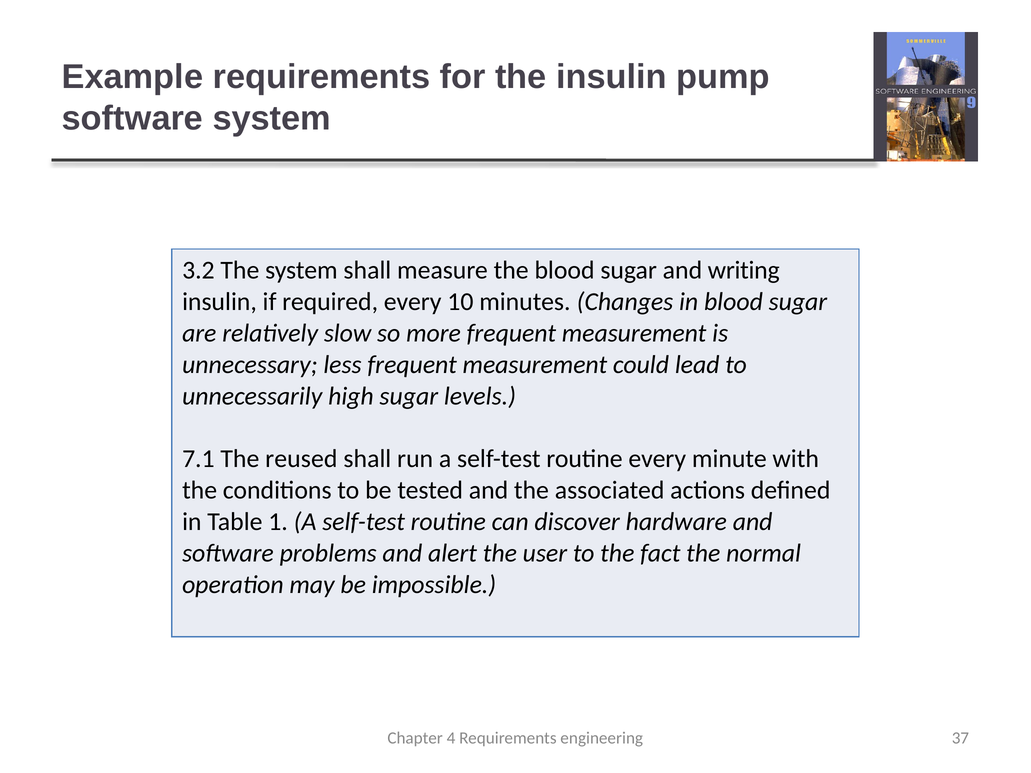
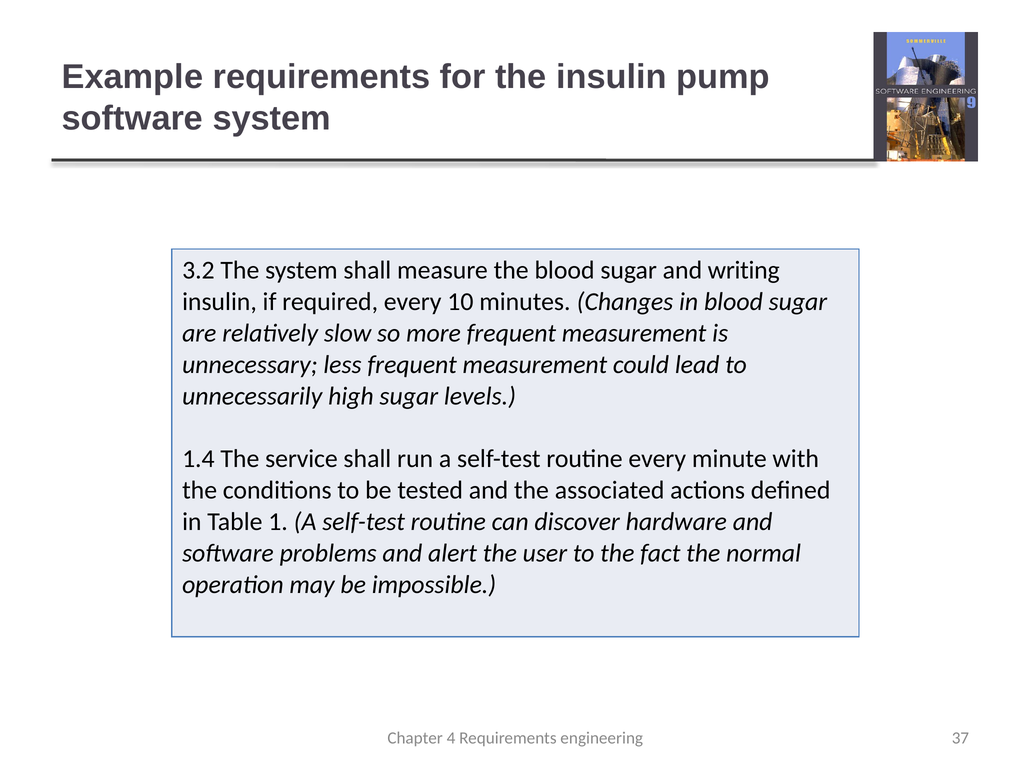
7.1: 7.1 -> 1.4
reused: reused -> service
